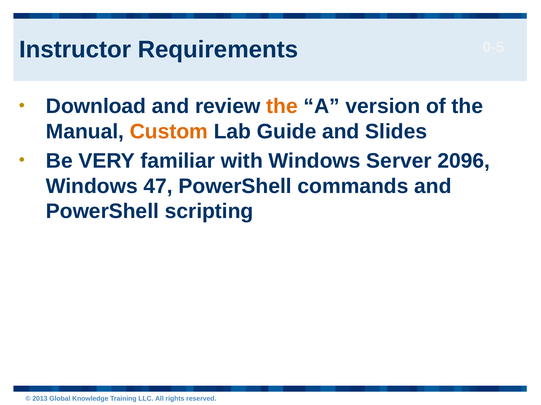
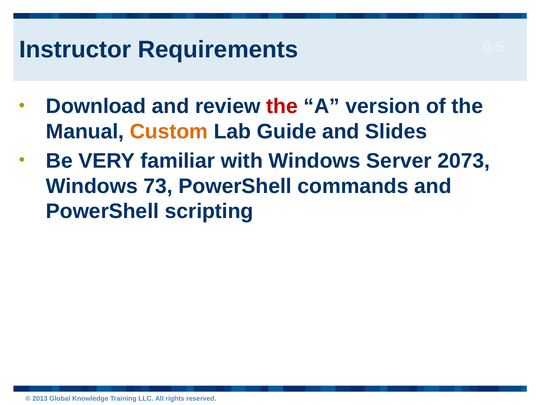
the at (282, 106) colour: orange -> red
2096: 2096 -> 2073
47: 47 -> 73
